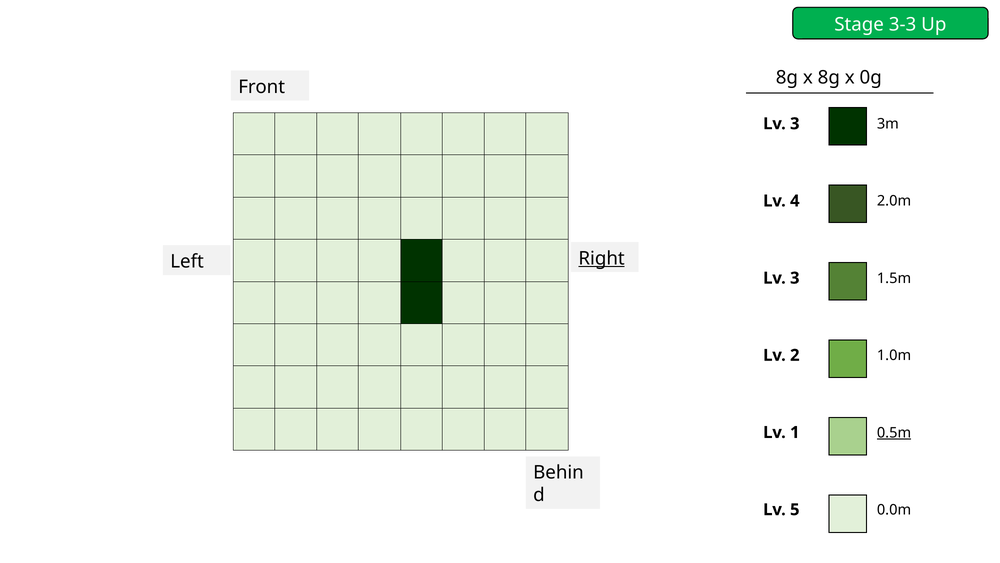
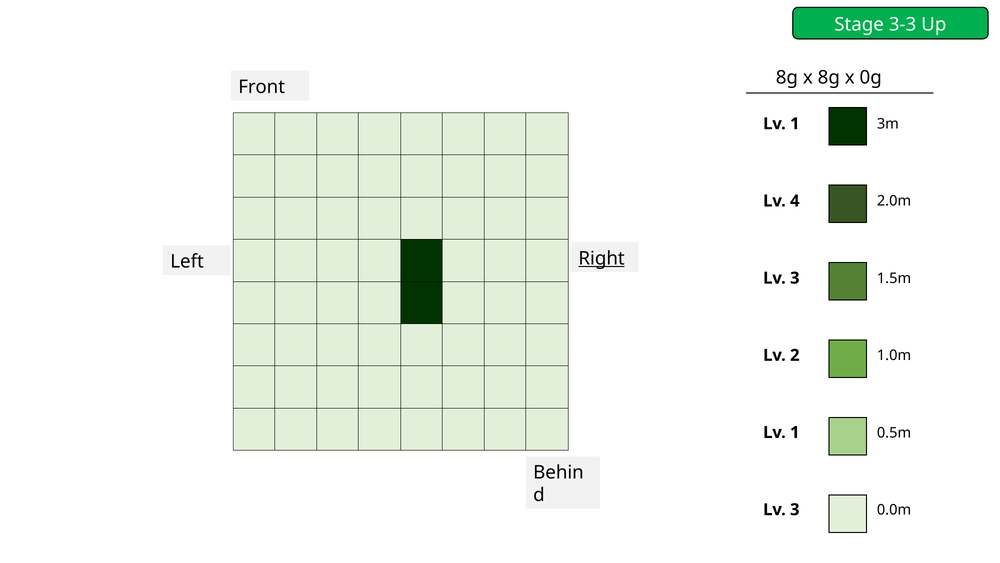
3 at (795, 124): 3 -> 1
0.5m underline: present -> none
5 at (795, 509): 5 -> 3
